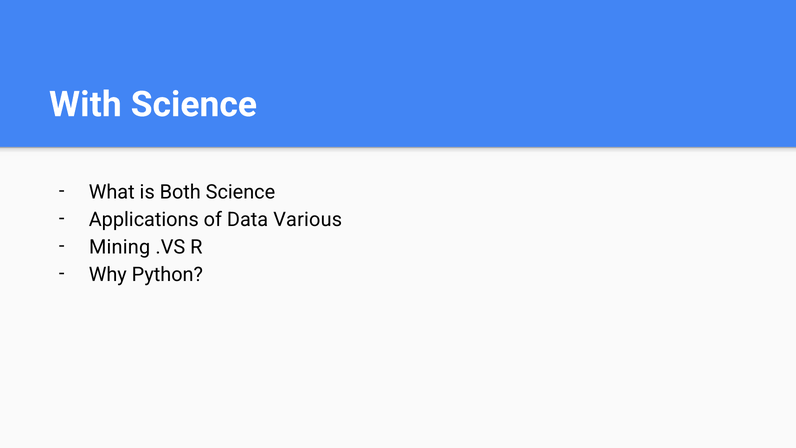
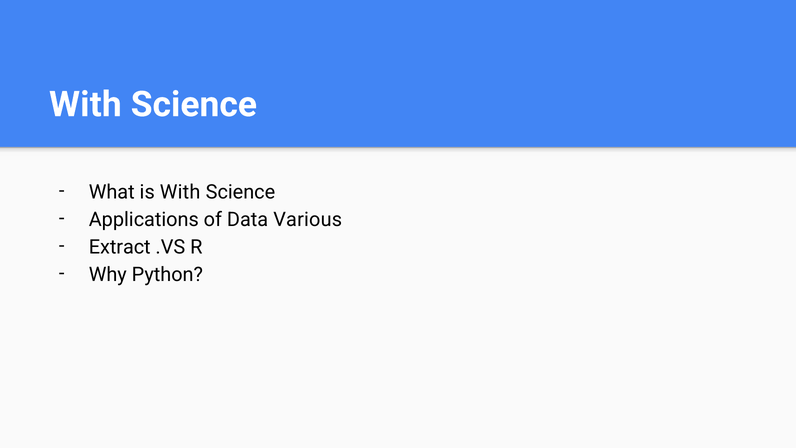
is Both: Both -> With
Mining: Mining -> Extract
